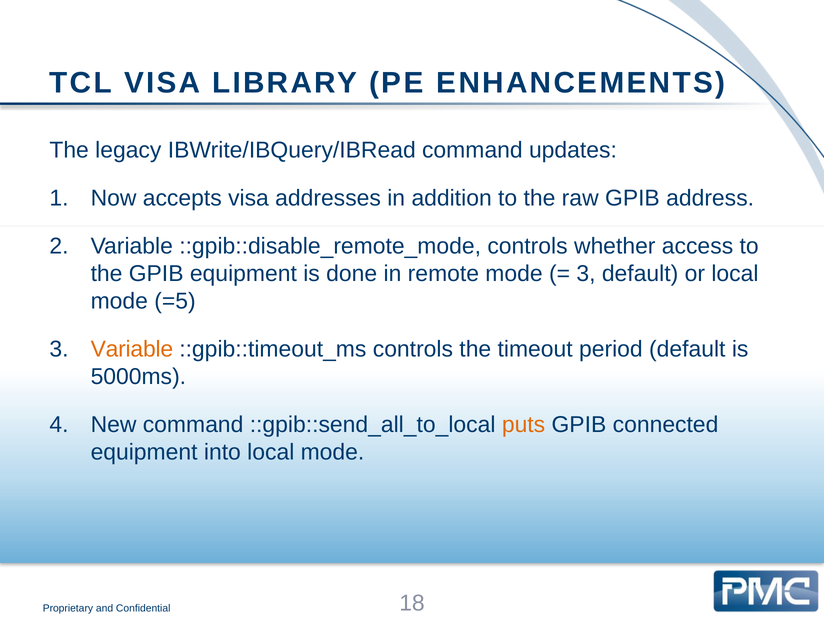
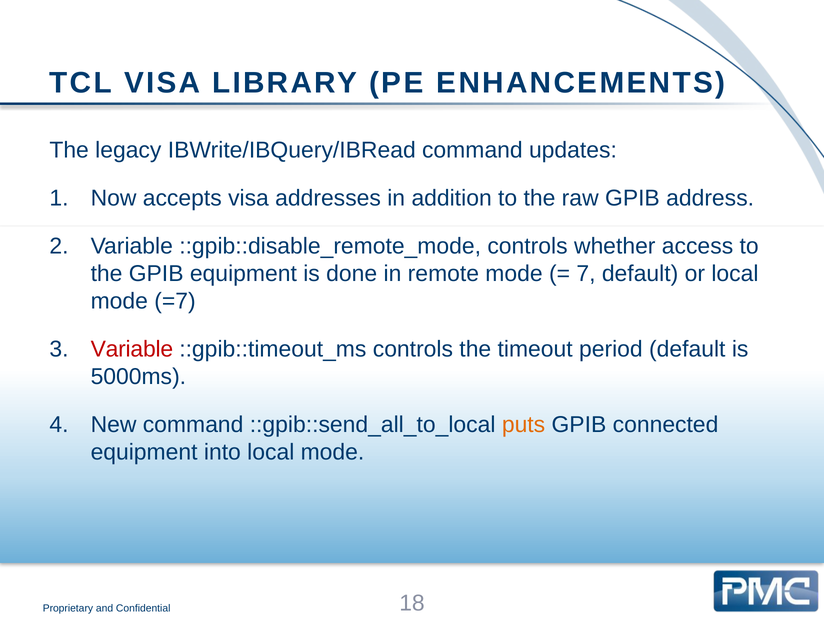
3 at (586, 274): 3 -> 7
=5: =5 -> =7
Variable at (132, 349) colour: orange -> red
